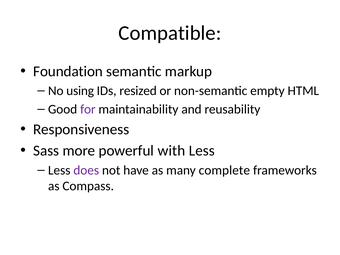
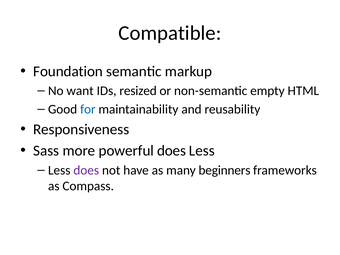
using: using -> want
for colour: purple -> blue
powerful with: with -> does
complete: complete -> beginners
